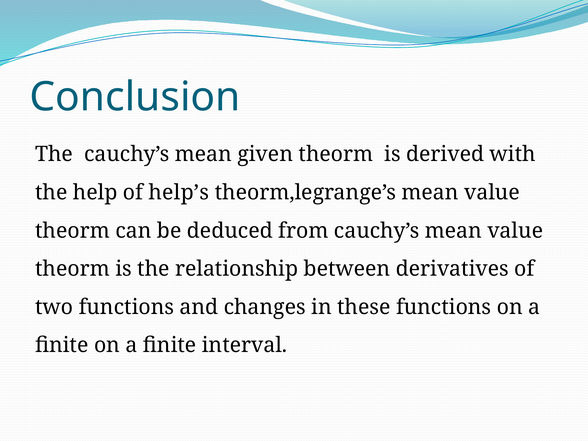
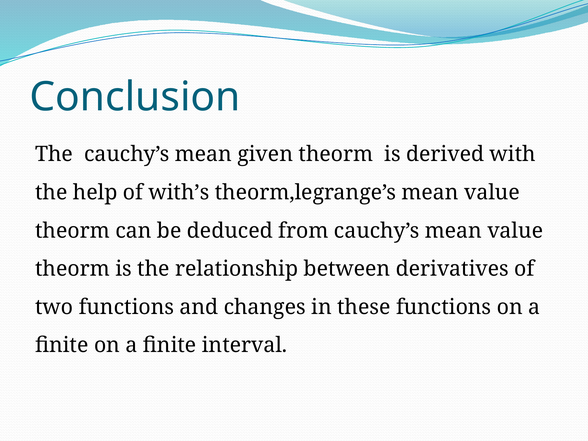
help’s: help’s -> with’s
